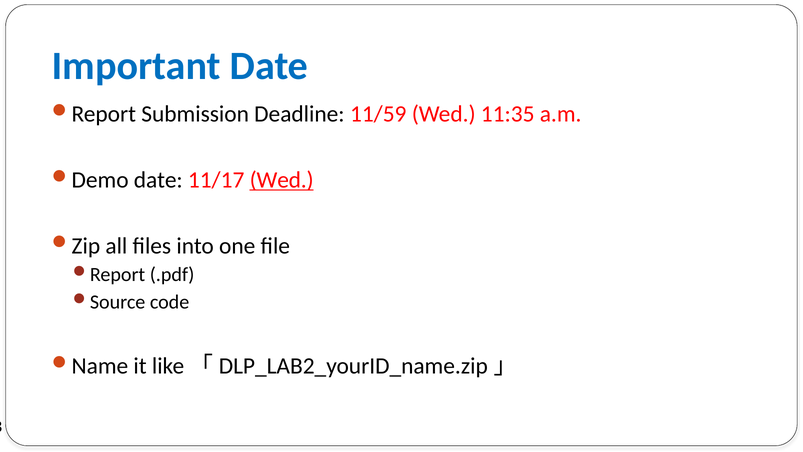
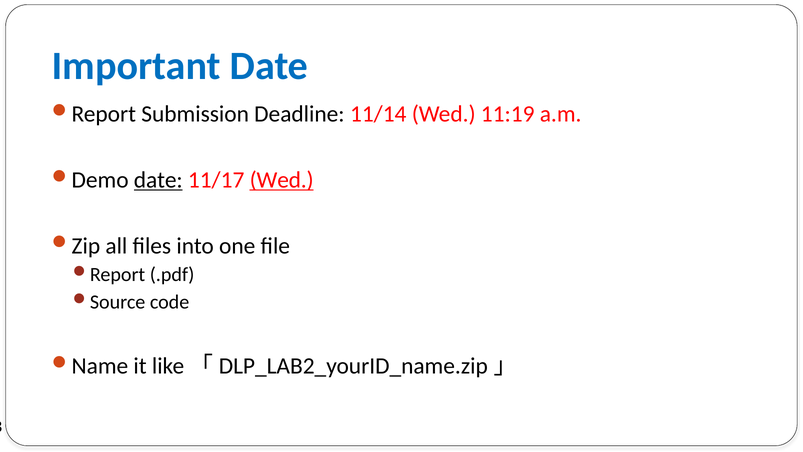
11/59: 11/59 -> 11/14
11:35: 11:35 -> 11:19
date at (158, 180) underline: none -> present
